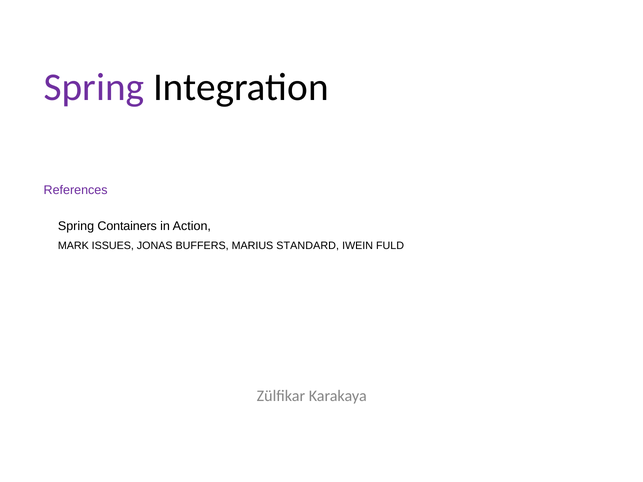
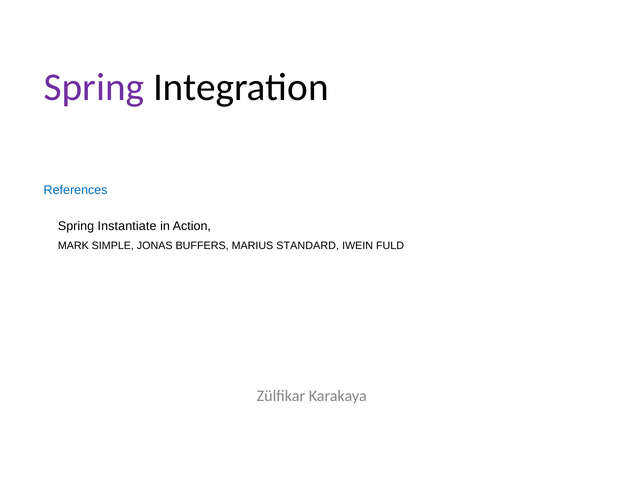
References colour: purple -> blue
Containers: Containers -> Instantiate
ISSUES: ISSUES -> SIMPLE
